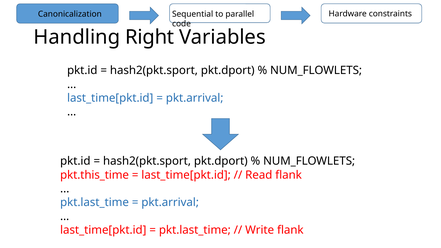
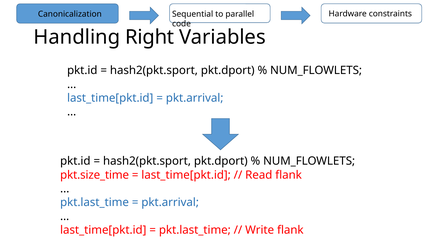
pkt.this_time: pkt.this_time -> pkt.size_time
